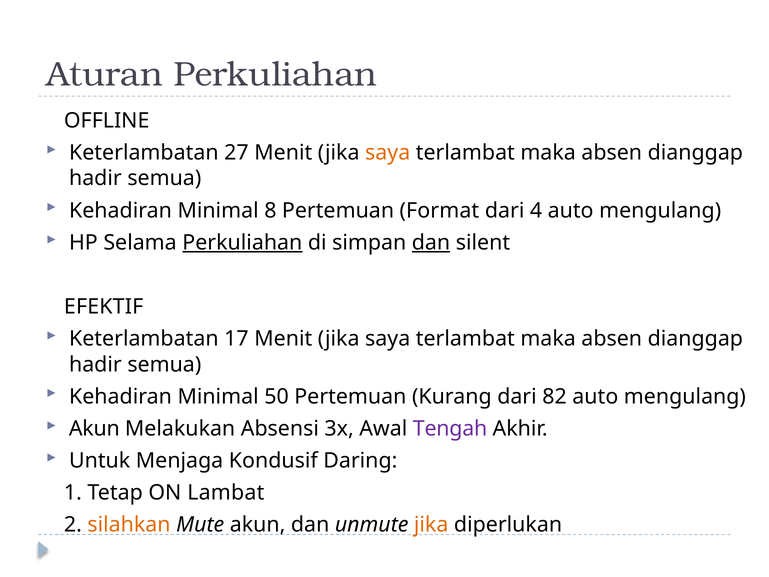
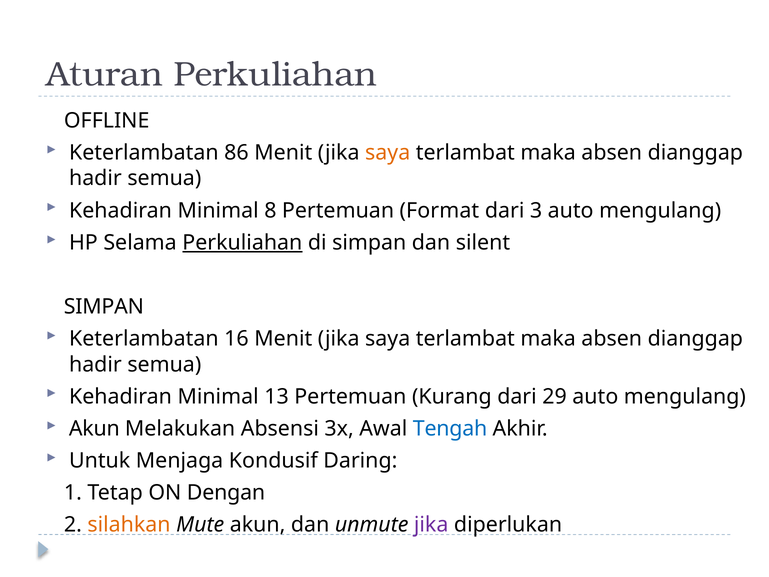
27: 27 -> 86
4: 4 -> 3
dan at (431, 242) underline: present -> none
EFEKTIF at (104, 307): EFEKTIF -> SIMPAN
17: 17 -> 16
50: 50 -> 13
82: 82 -> 29
Tengah colour: purple -> blue
Lambat: Lambat -> Dengan
jika at (431, 525) colour: orange -> purple
